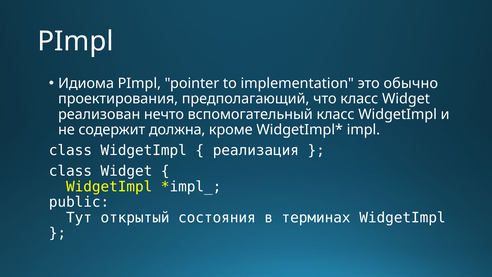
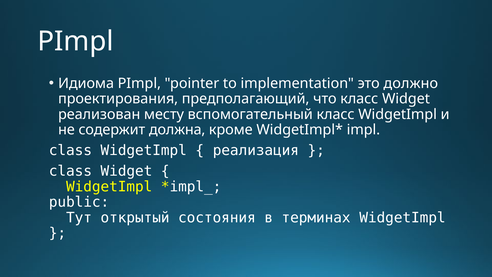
обычно: обычно -> должно
нечто: нечто -> месту
